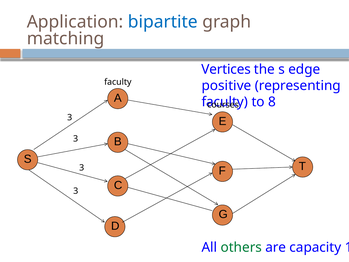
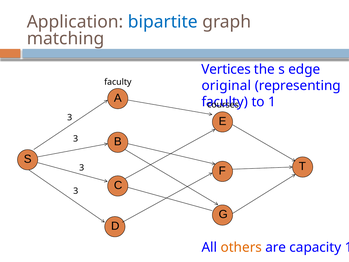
positive: positive -> original
to 8: 8 -> 1
others colour: green -> orange
